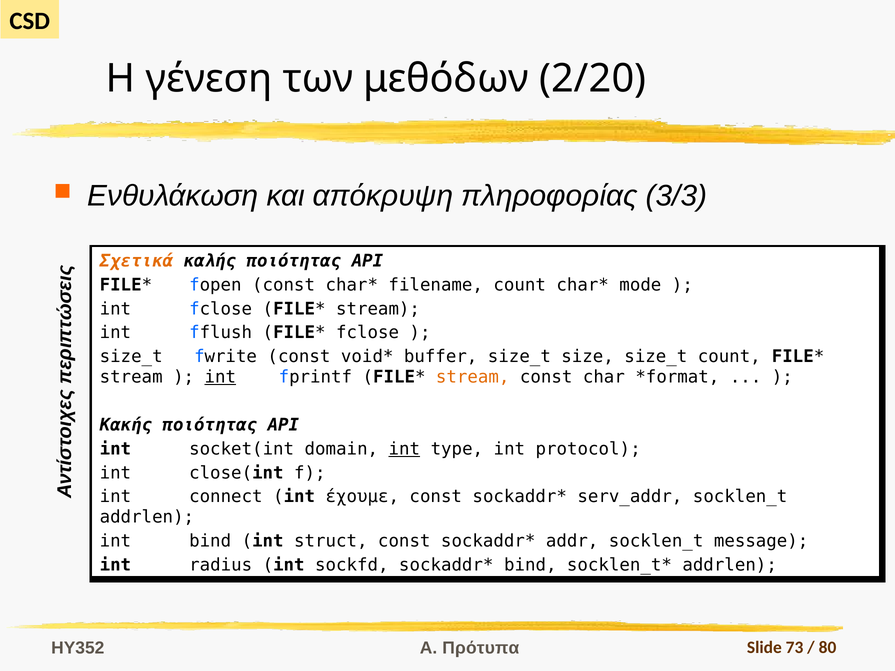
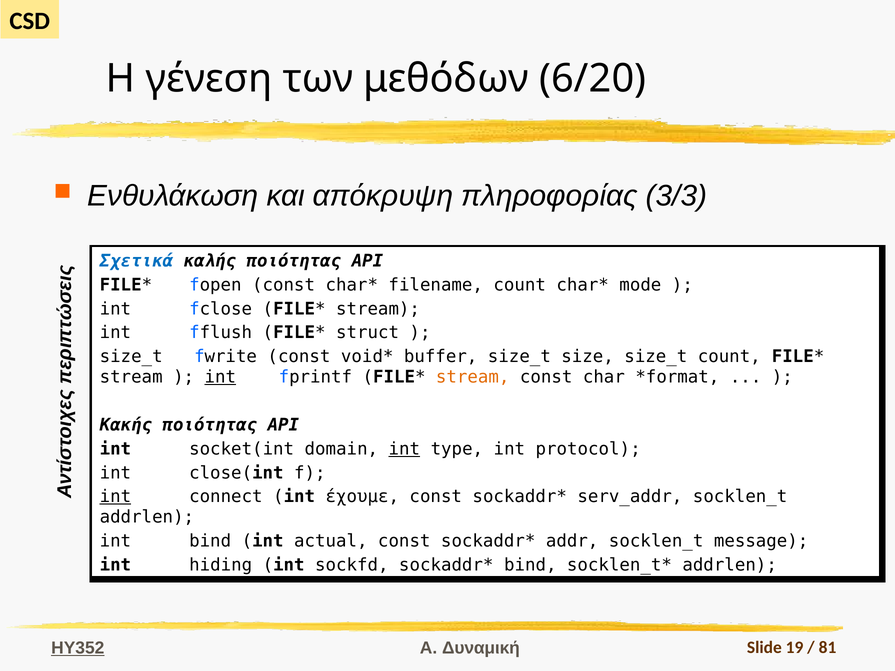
2/20: 2/20 -> 6/20
Σχετικά colour: orange -> blue
fclose at (368, 333): fclose -> struct
int at (115, 497) underline: none -> present
struct: struct -> actual
radius: radius -> hiding
HY352 underline: none -> present
Πρότυπα: Πρότυπα -> Δυναμική
73: 73 -> 19
80: 80 -> 81
